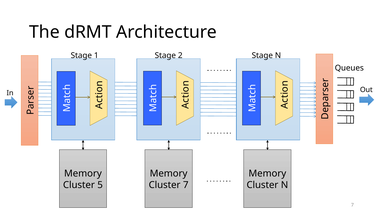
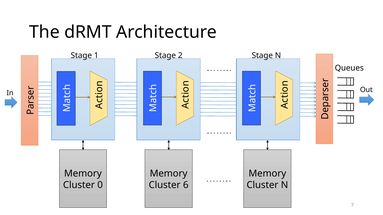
5: 5 -> 0
Cluster 7: 7 -> 6
